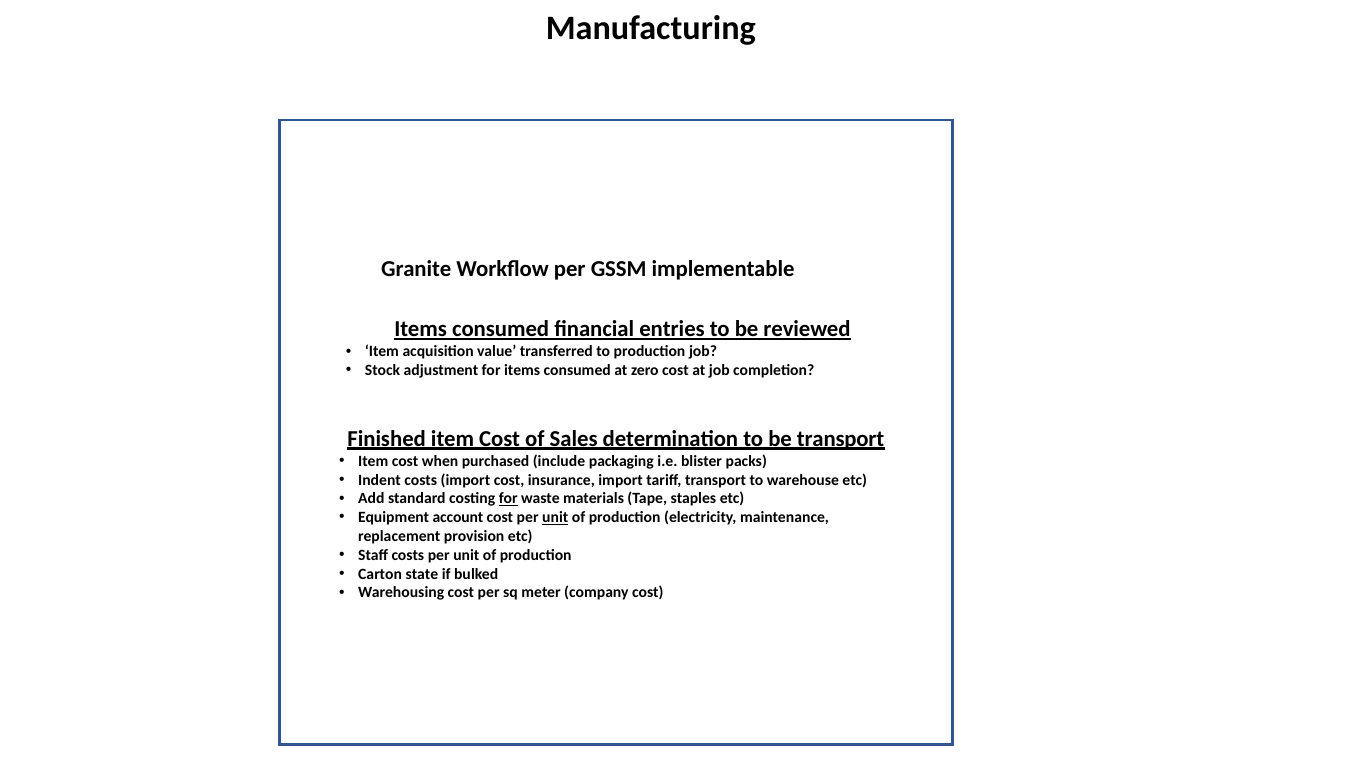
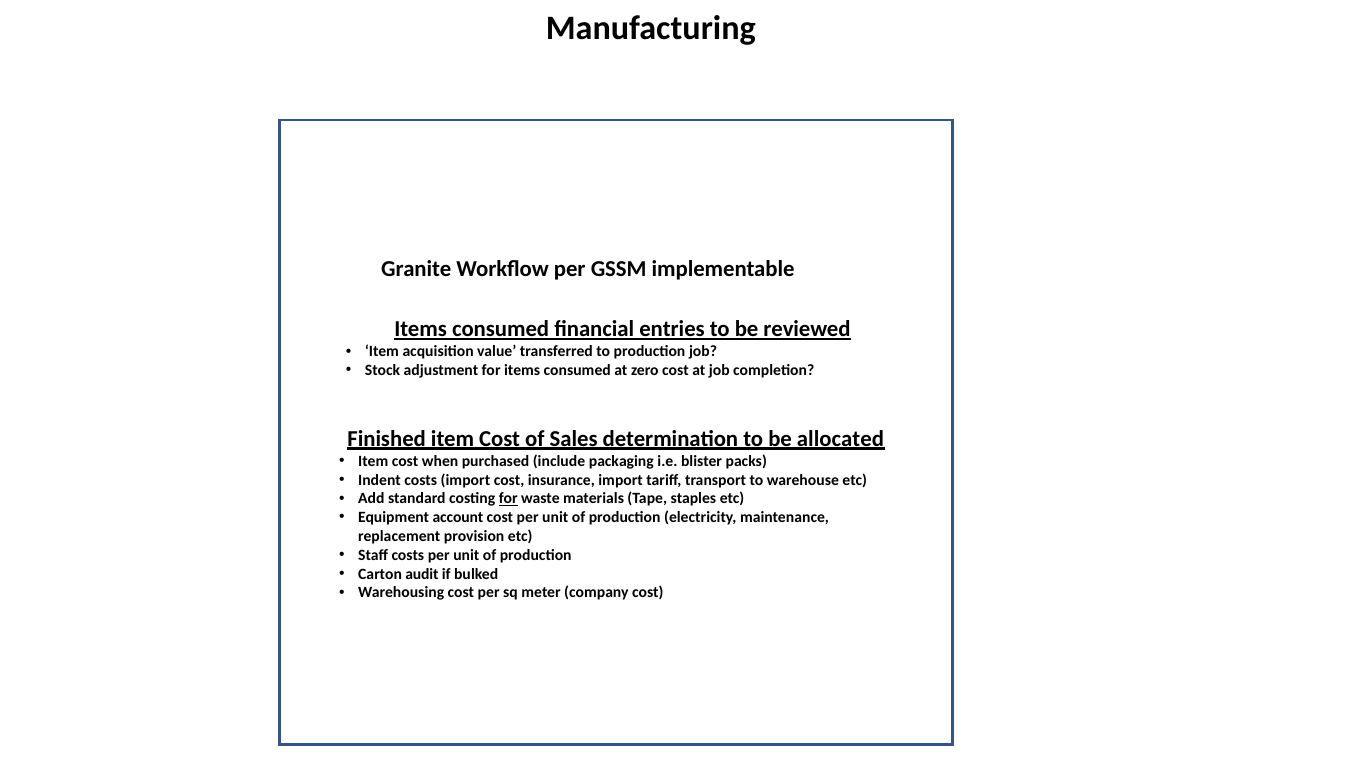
be transport: transport -> allocated
unit at (555, 518) underline: present -> none
state: state -> audit
